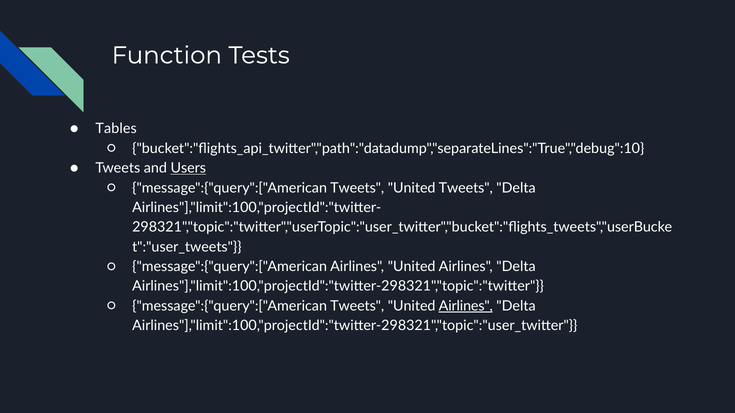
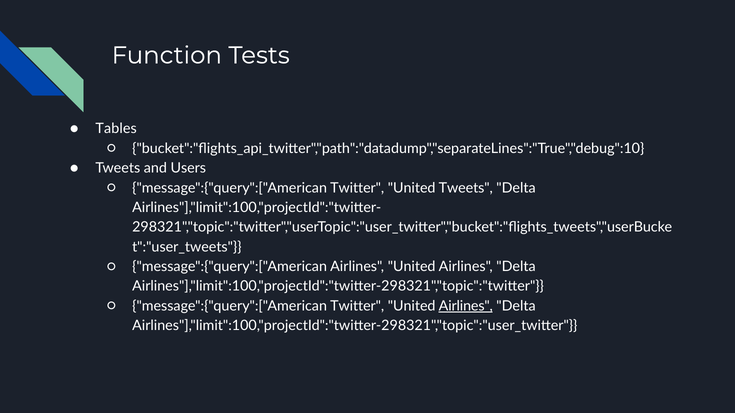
Users underline: present -> none
Tweets at (357, 188): Tweets -> Twitter
Tweets at (357, 306): Tweets -> Twitter
